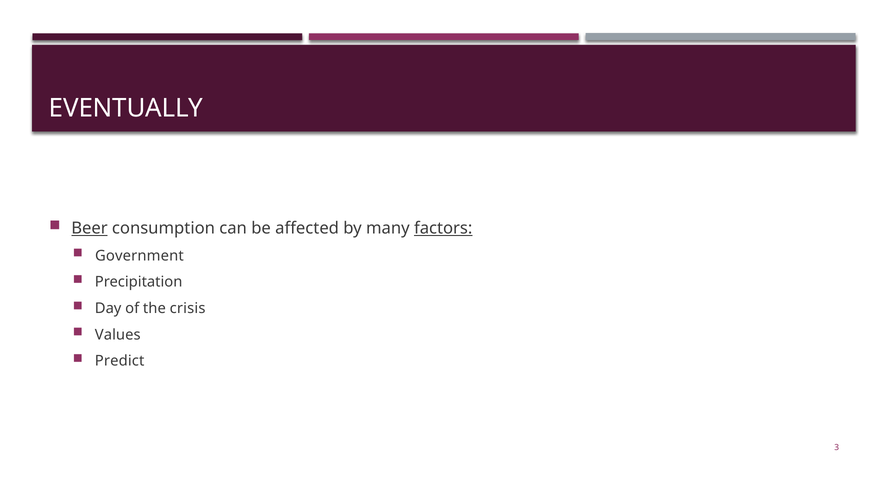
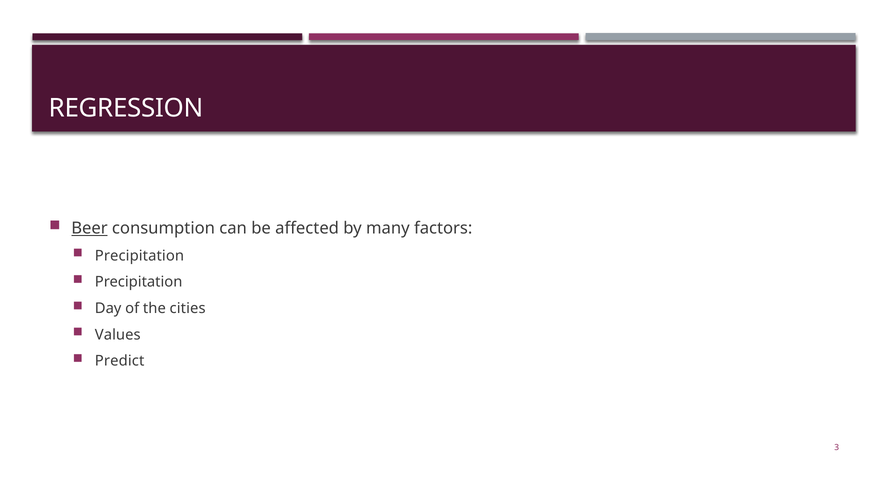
EVENTUALLY: EVENTUALLY -> REGRESSION
factors underline: present -> none
Government at (139, 255): Government -> Precipitation
crisis: crisis -> cities
